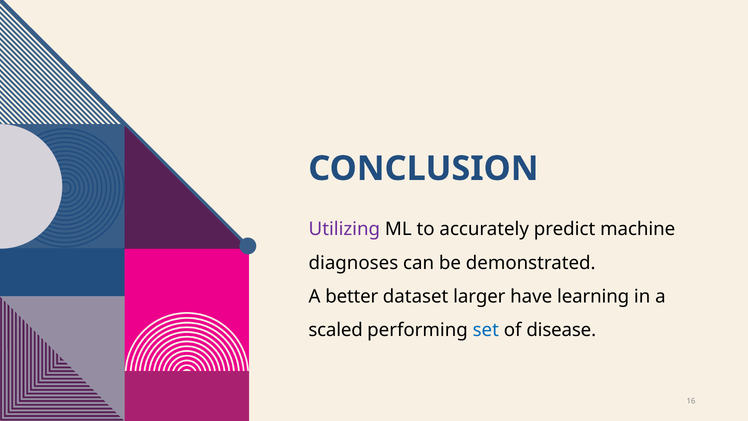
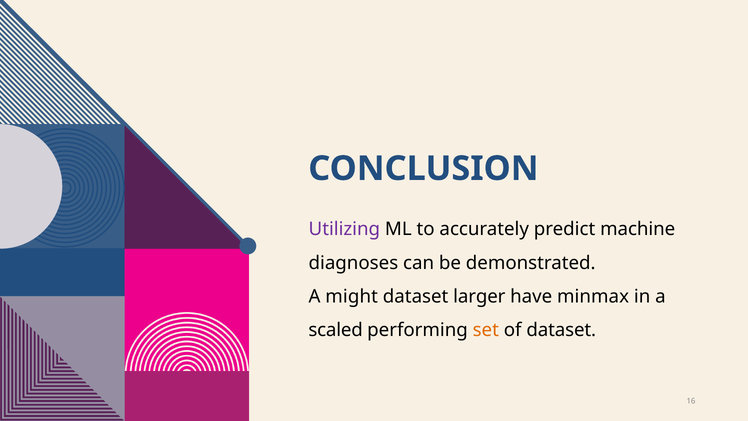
better: better -> might
learning: learning -> minmax
set colour: blue -> orange
of disease: disease -> dataset
